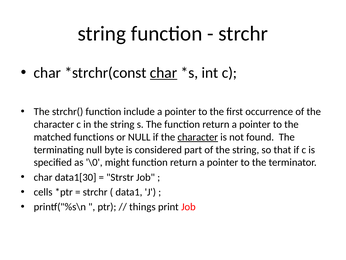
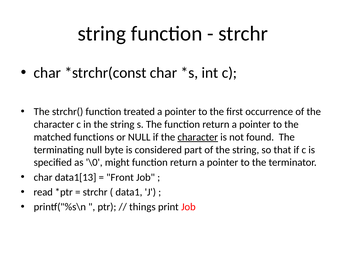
char at (164, 73) underline: present -> none
include: include -> treated
data1[30: data1[30 -> data1[13
Strstr: Strstr -> Front
cells: cells -> read
